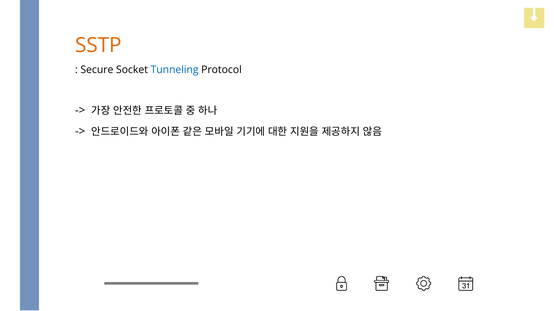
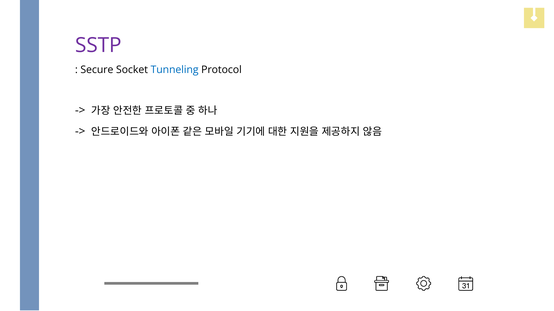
SSTP colour: orange -> purple
